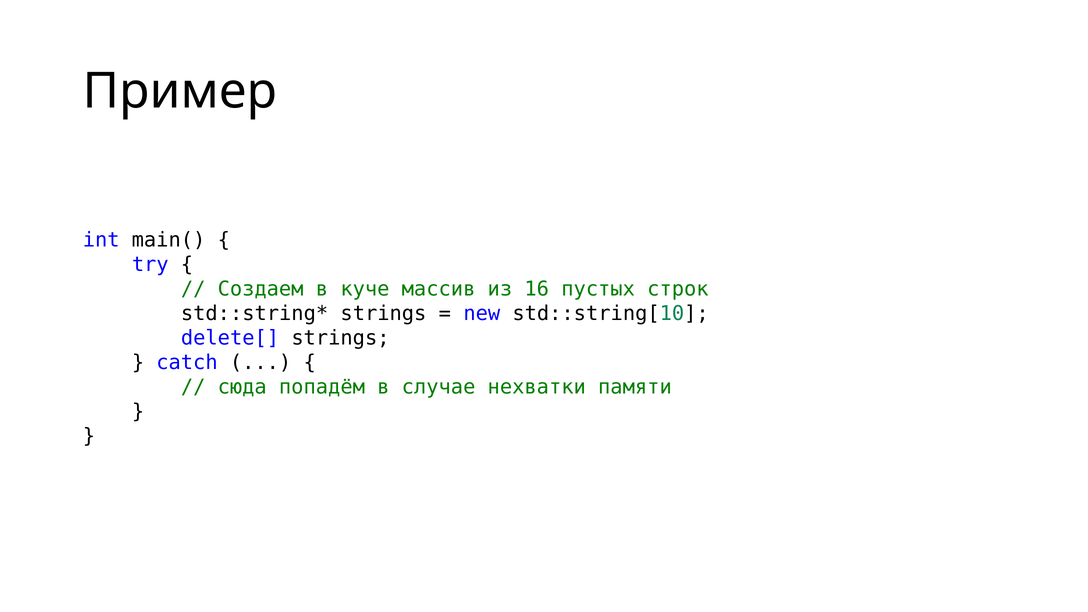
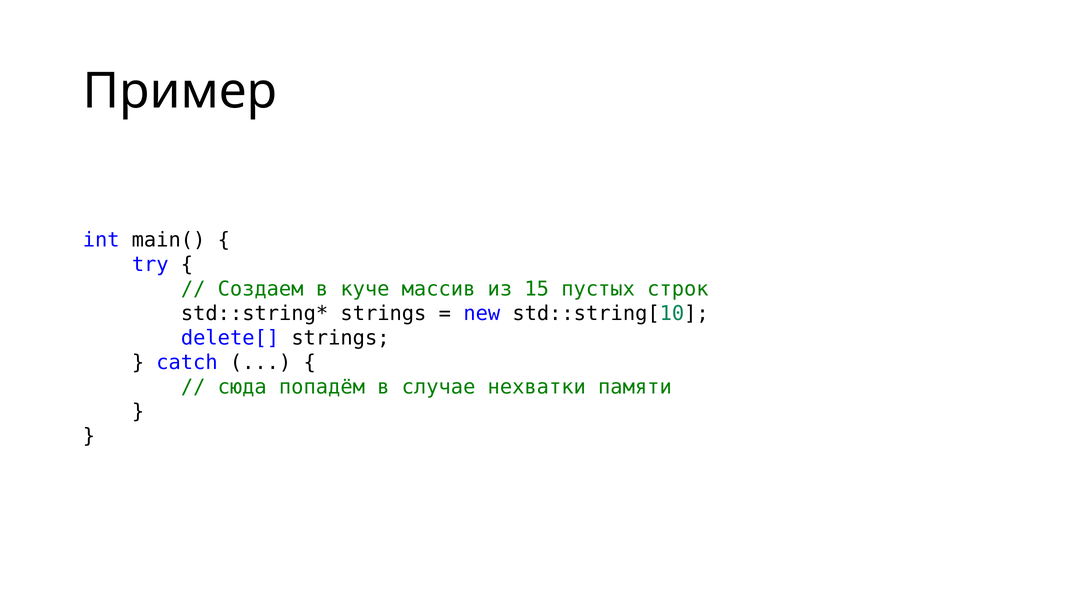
16: 16 -> 15
